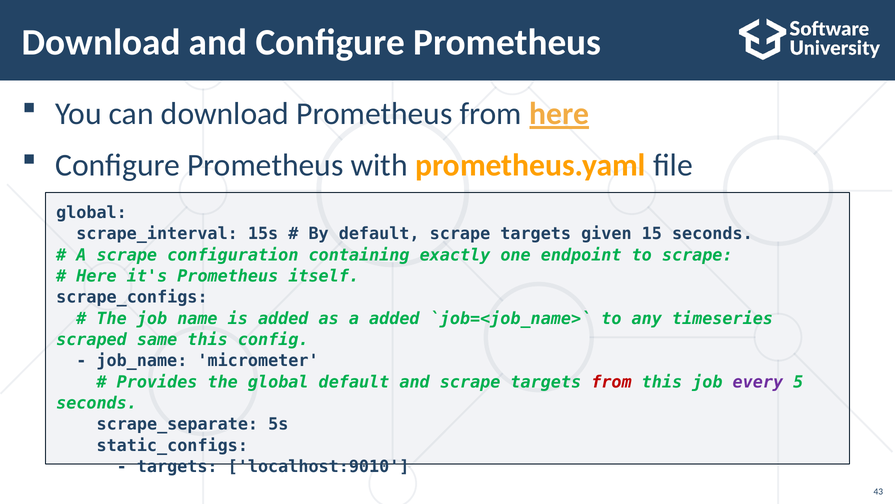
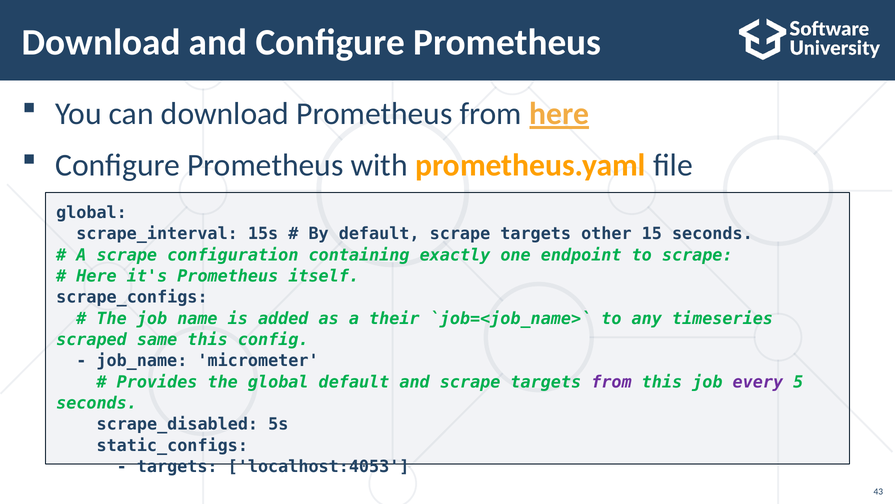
given: given -> other
a added: added -> their
from at (611, 382) colour: red -> purple
scrape_separate: scrape_separate -> scrape_disabled
localhost:9010: localhost:9010 -> localhost:4053
